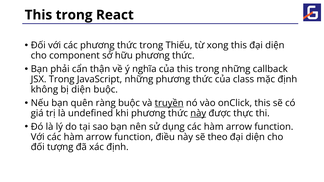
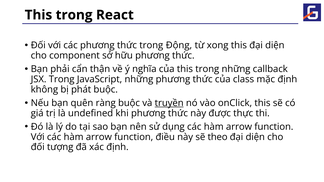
Thiếu: Thiếu -> Động
bị diện: diện -> phát
này at (198, 113) underline: present -> none
